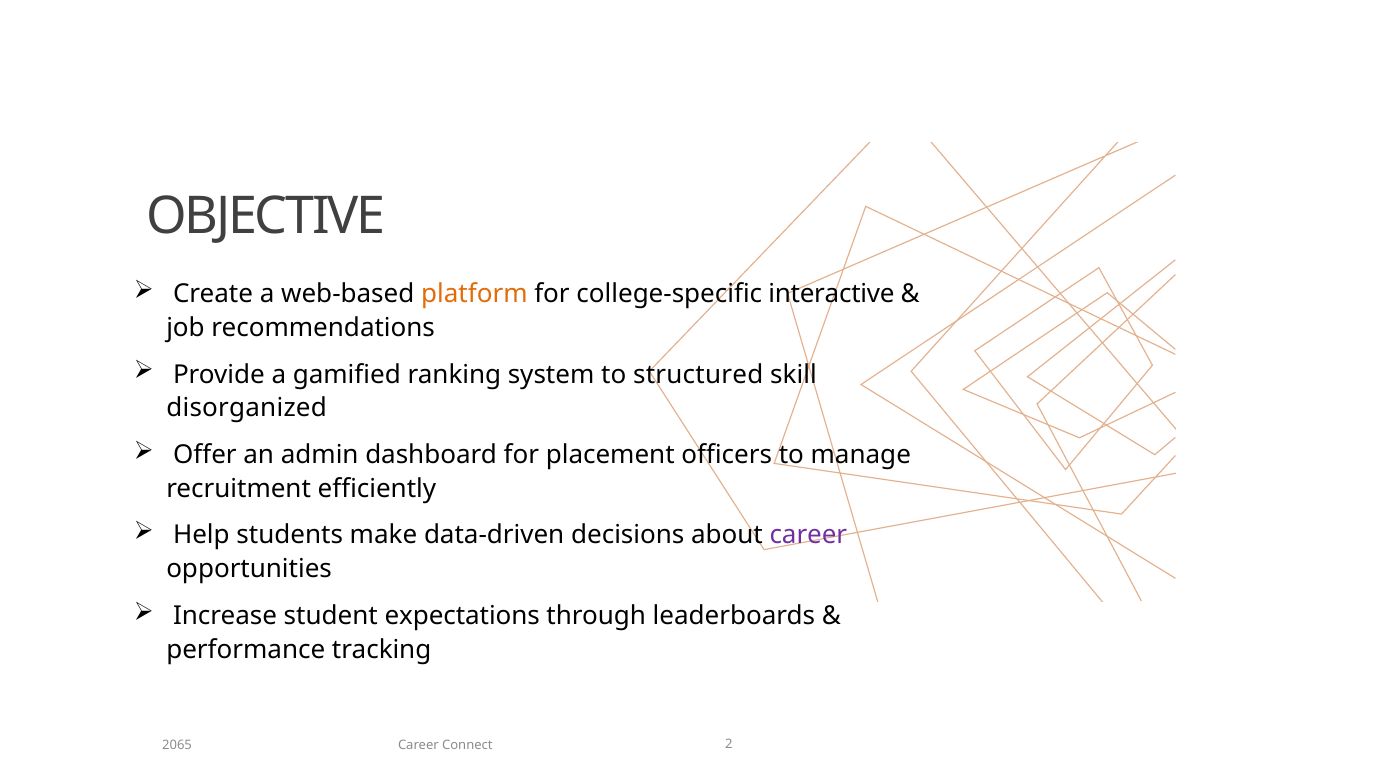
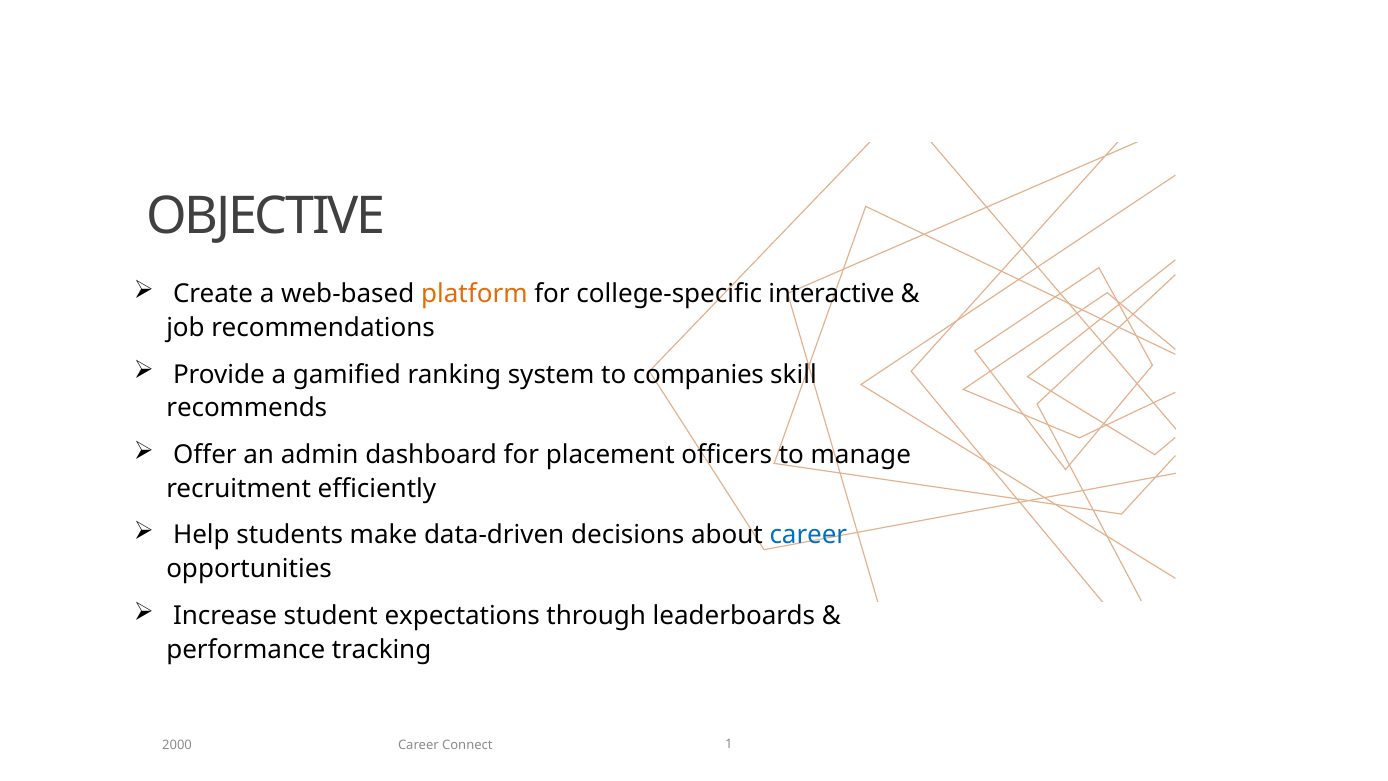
structured: structured -> companies
disorganized: disorganized -> recommends
career at (808, 535) colour: purple -> blue
2065: 2065 -> 2000
2: 2 -> 1
